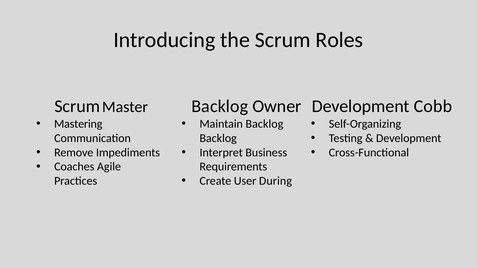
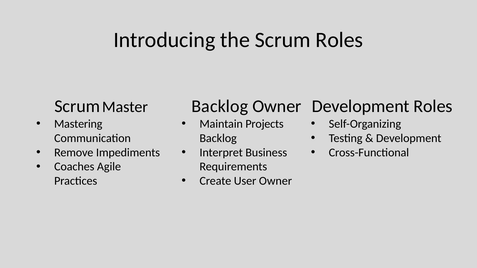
Development Cobb: Cobb -> Roles
Maintain Backlog: Backlog -> Projects
User During: During -> Owner
